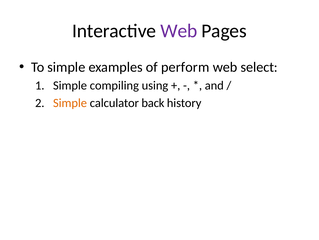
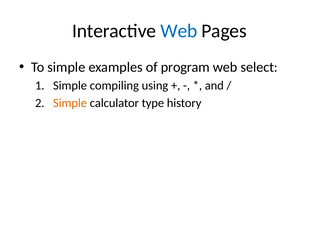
Web at (179, 31) colour: purple -> blue
perform: perform -> program
back: back -> type
